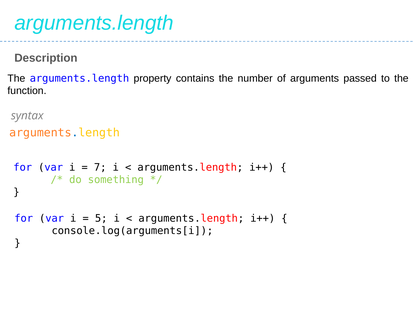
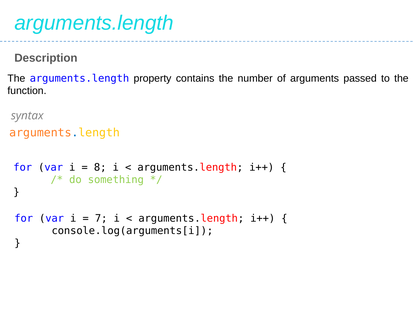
7: 7 -> 8
5: 5 -> 7
